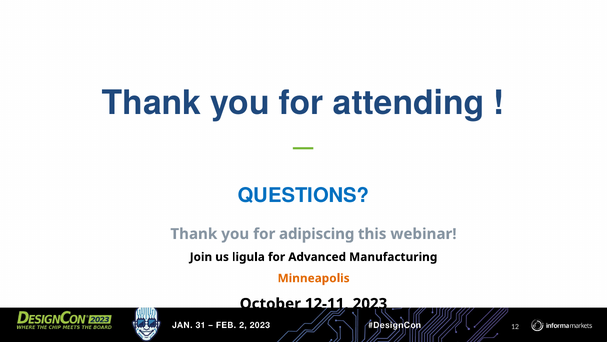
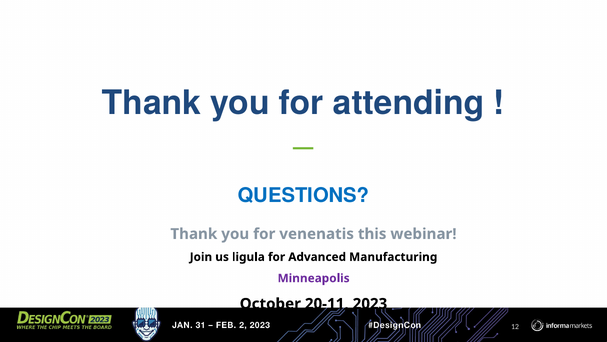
adipiscing: adipiscing -> venenatis
Minneapolis colour: orange -> purple
12-11: 12-11 -> 20-11
